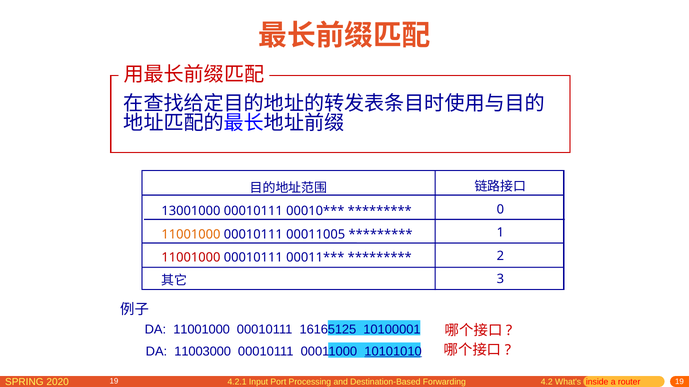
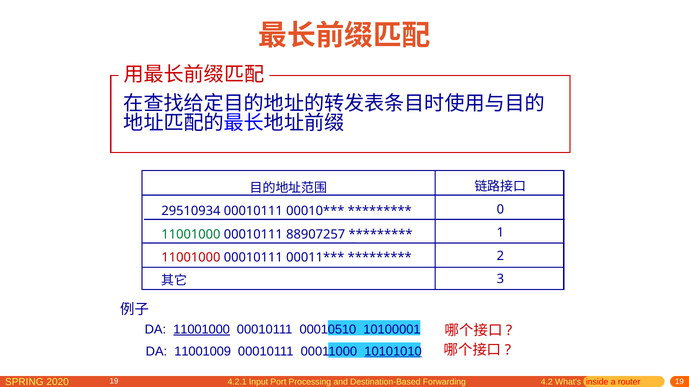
13001000: 13001000 -> 29510934
11001000 at (191, 235) colour: orange -> green
00011005: 00011005 -> 88907257
11001000 at (202, 330) underline: none -> present
16165125: 16165125 -> 00010510
11003000: 11003000 -> 11001009
